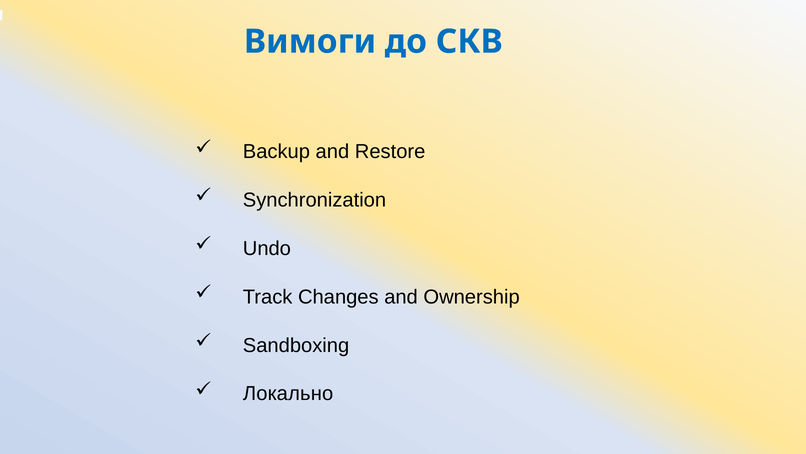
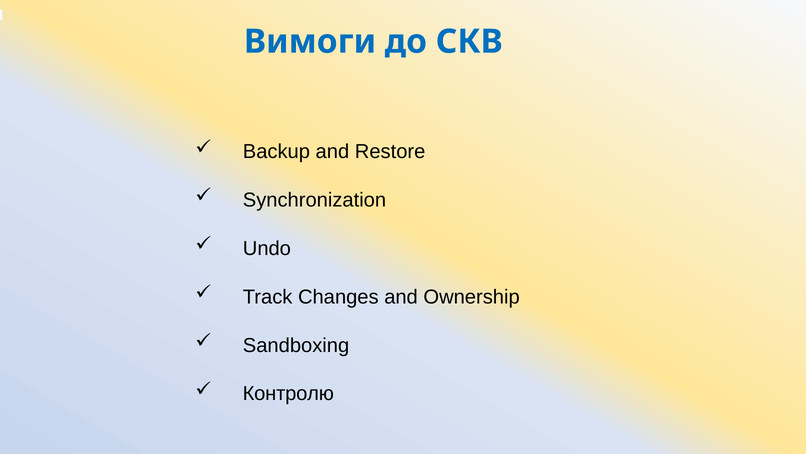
Локально: Локально -> Контролю
